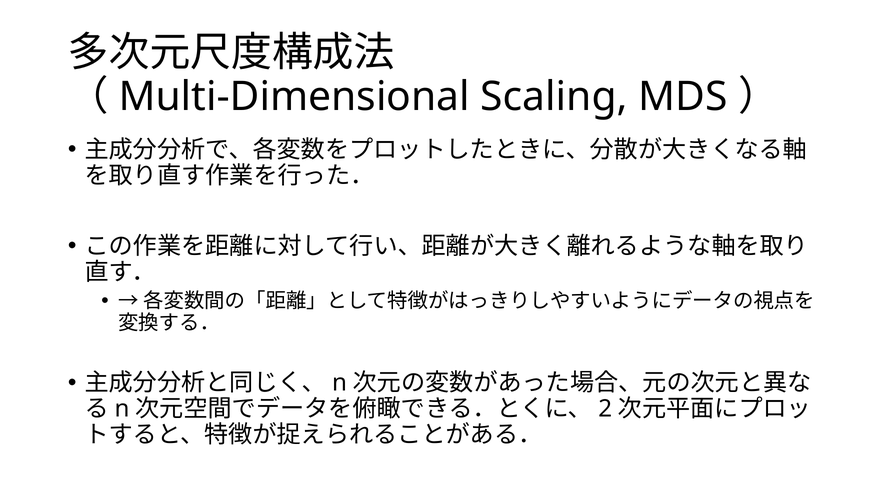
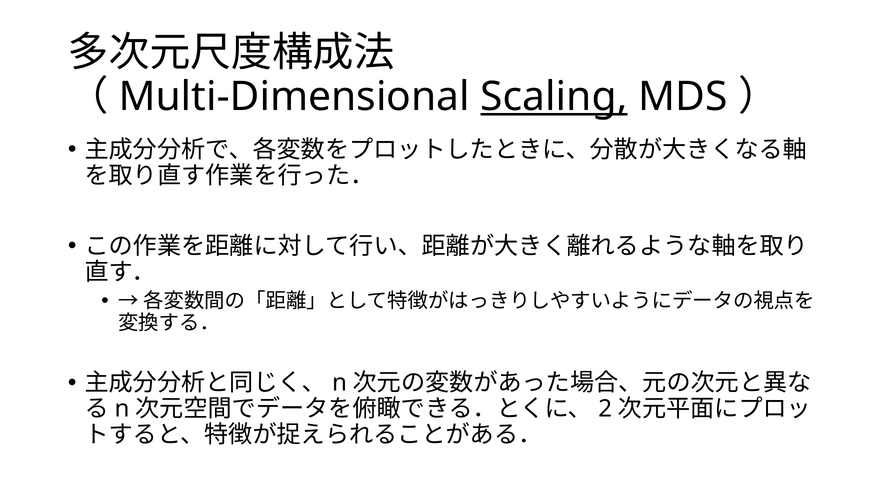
Scaling underline: none -> present
